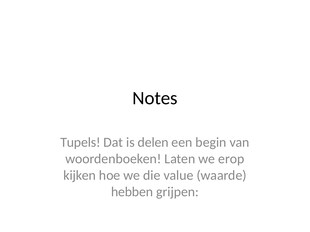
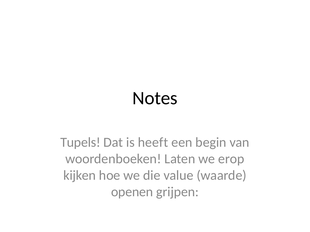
delen: delen -> heeft
hebben: hebben -> openen
